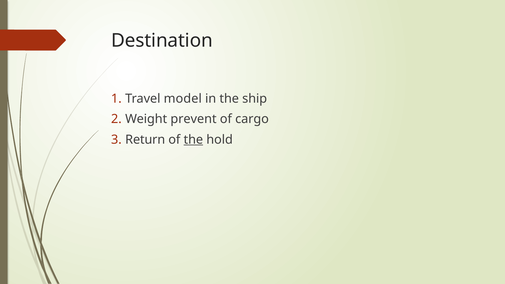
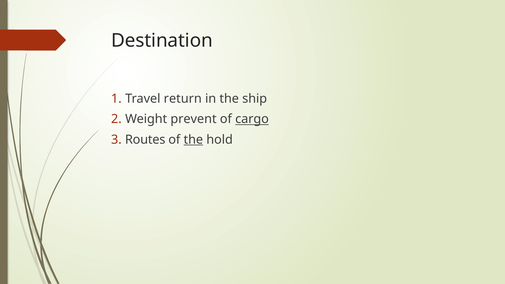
model: model -> return
cargo underline: none -> present
Return: Return -> Routes
